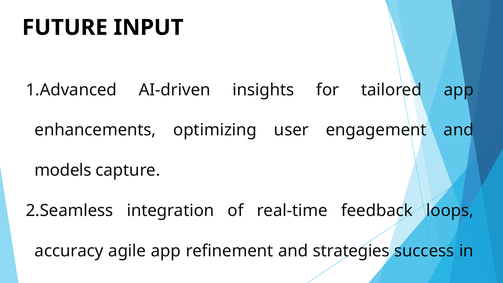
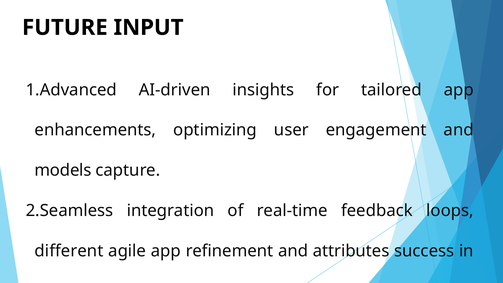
accuracy: accuracy -> different
strategies: strategies -> attributes
